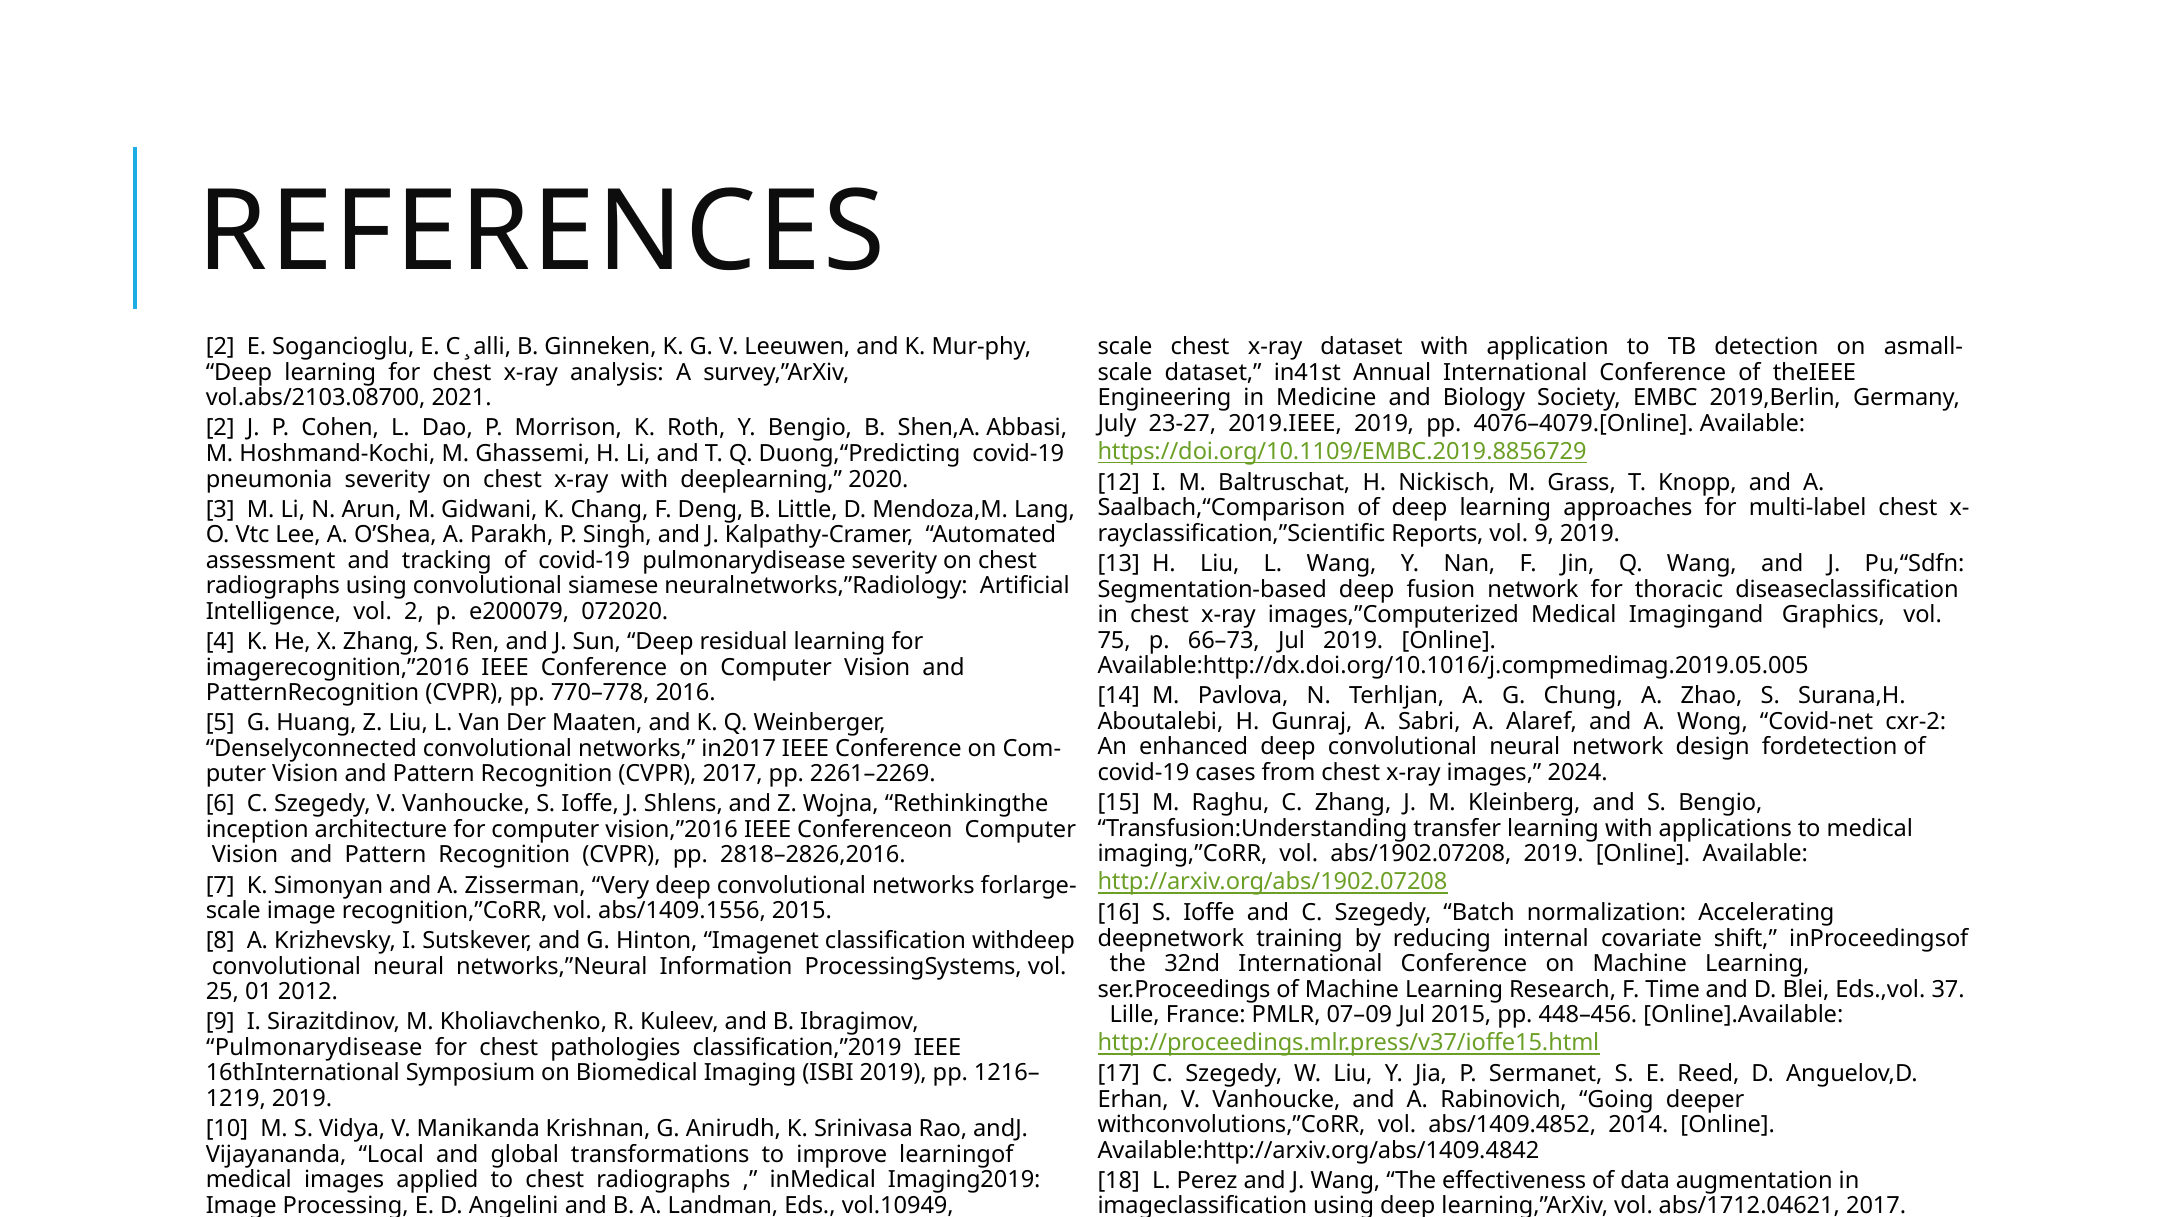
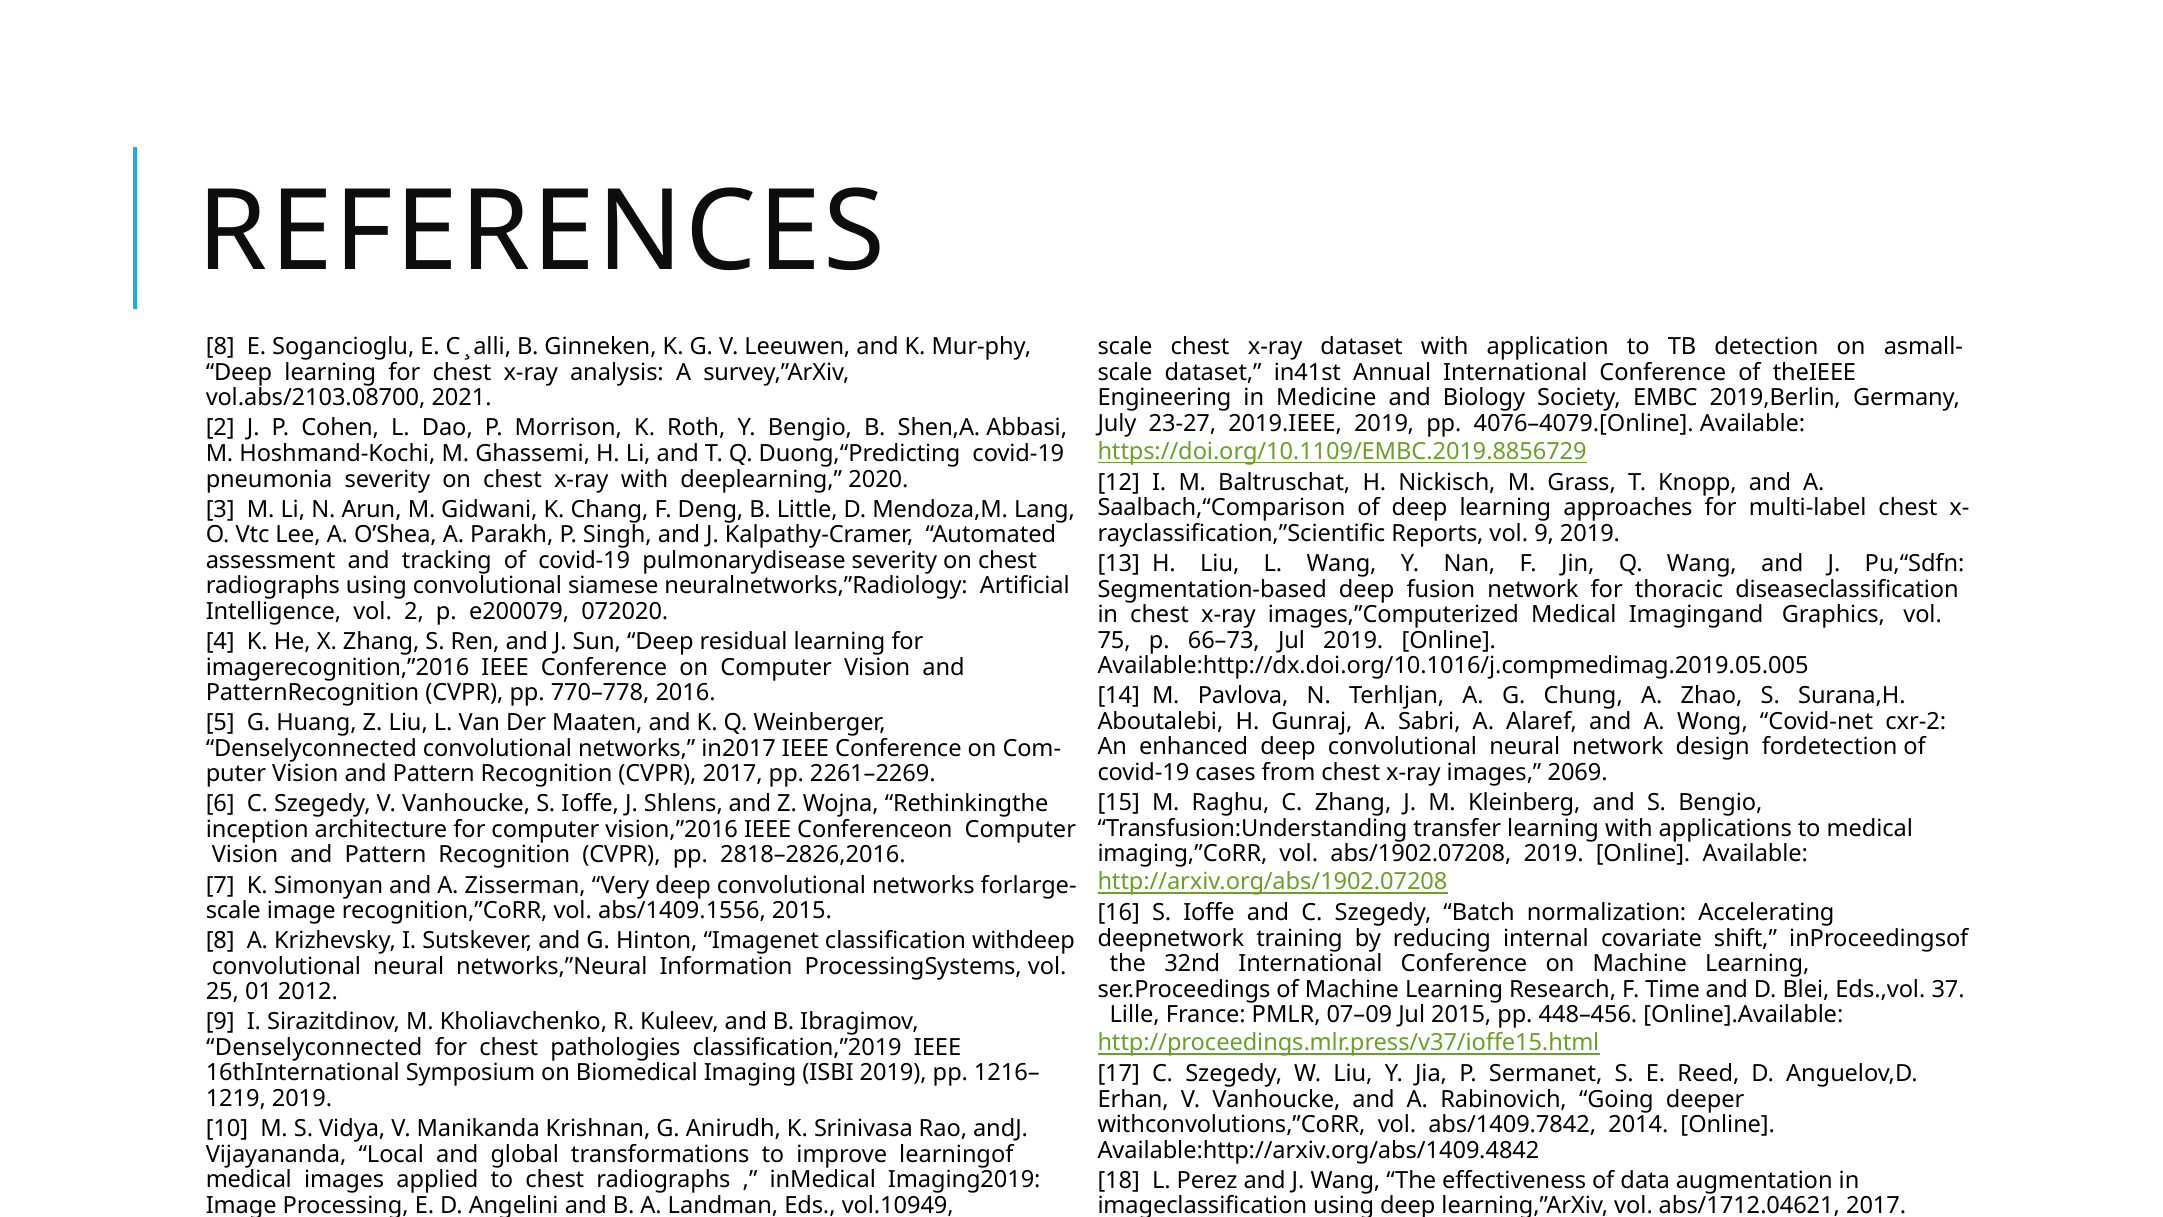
2 at (220, 347): 2 -> 8
2024: 2024 -> 2069
Pulmonarydisease at (314, 1047): Pulmonarydisease -> Denselyconnected
abs/1409.4852: abs/1409.4852 -> abs/1409.7842
